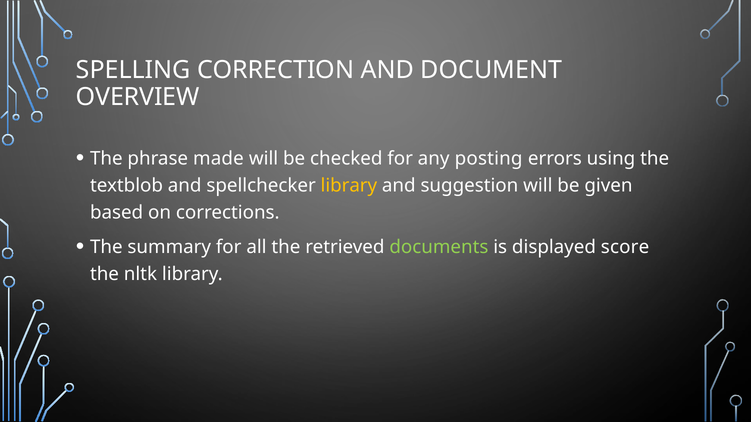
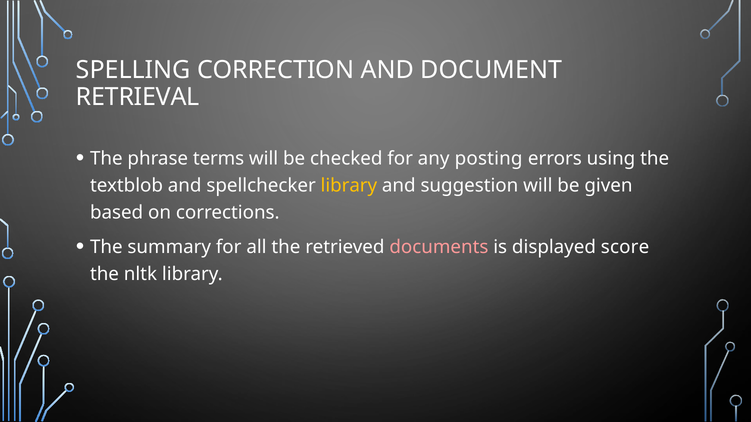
OVERVIEW: OVERVIEW -> RETRIEVAL
made: made -> terms
documents colour: light green -> pink
